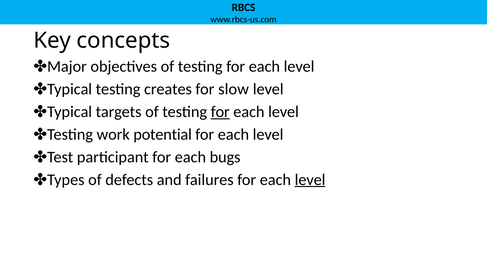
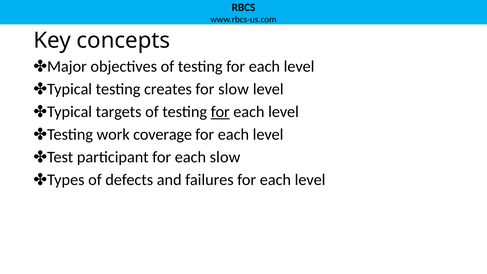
potential: potential -> coverage
each bugs: bugs -> slow
level at (310, 180) underline: present -> none
